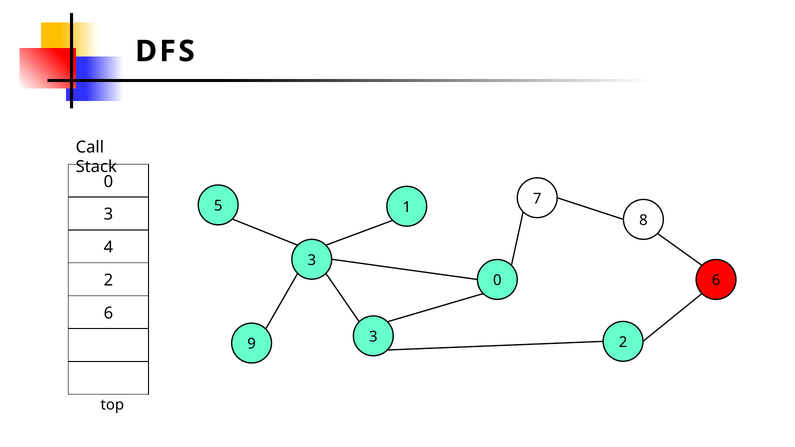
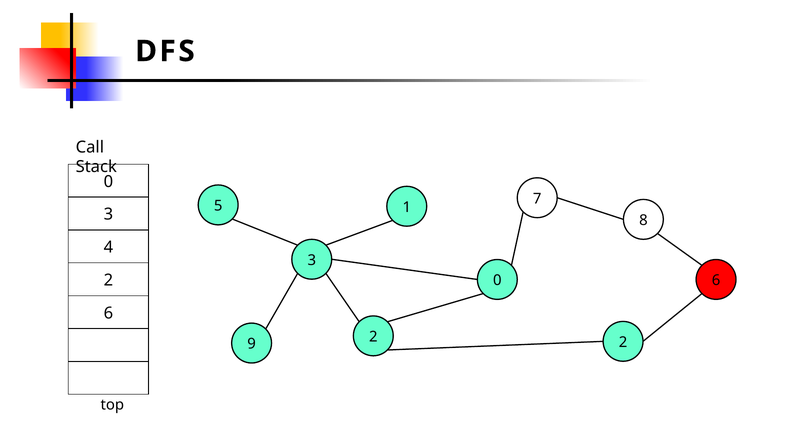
9 3: 3 -> 2
